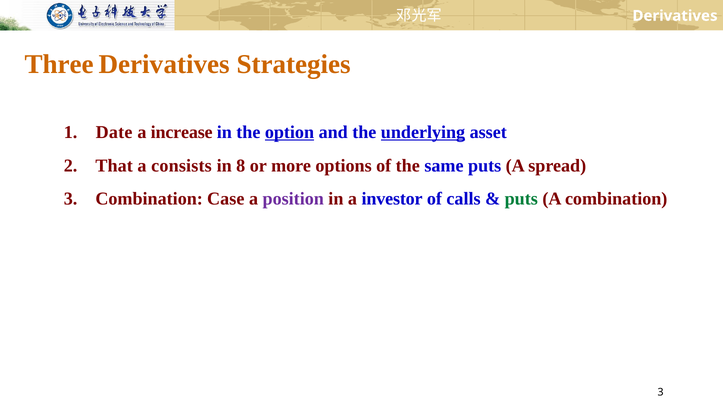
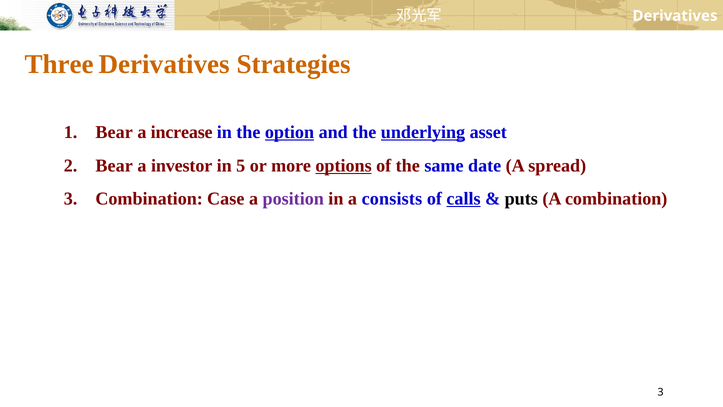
Date at (114, 132): Date -> Bear
2 That: That -> Bear
consists: consists -> investor
8: 8 -> 5
options underline: none -> present
same puts: puts -> date
investor: investor -> consists
calls underline: none -> present
puts at (521, 199) colour: green -> black
